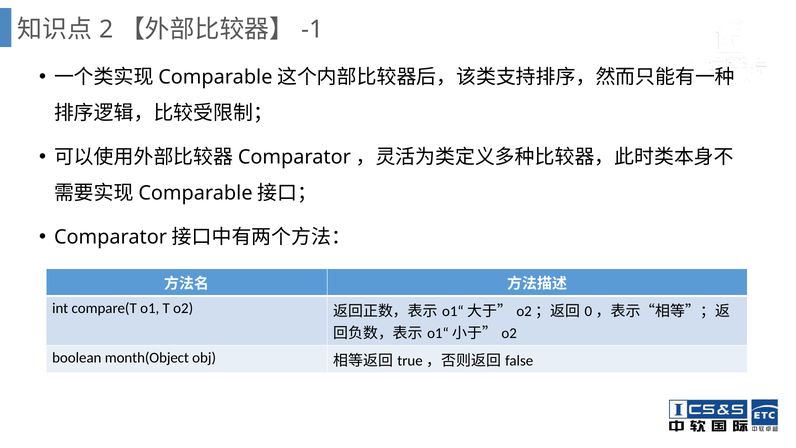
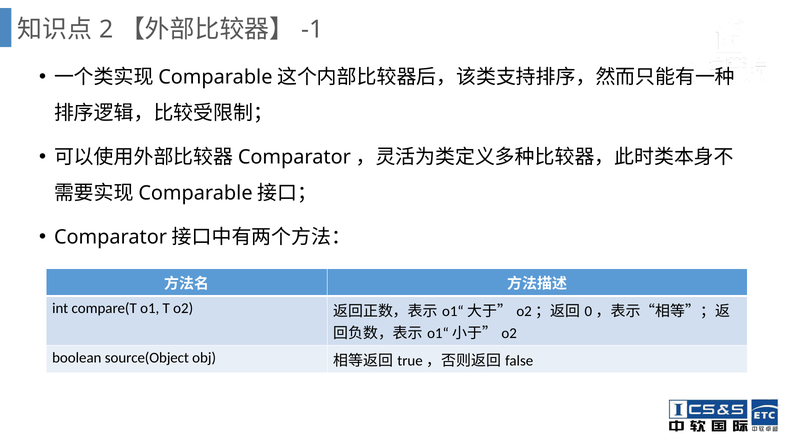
month(Object: month(Object -> source(Object
